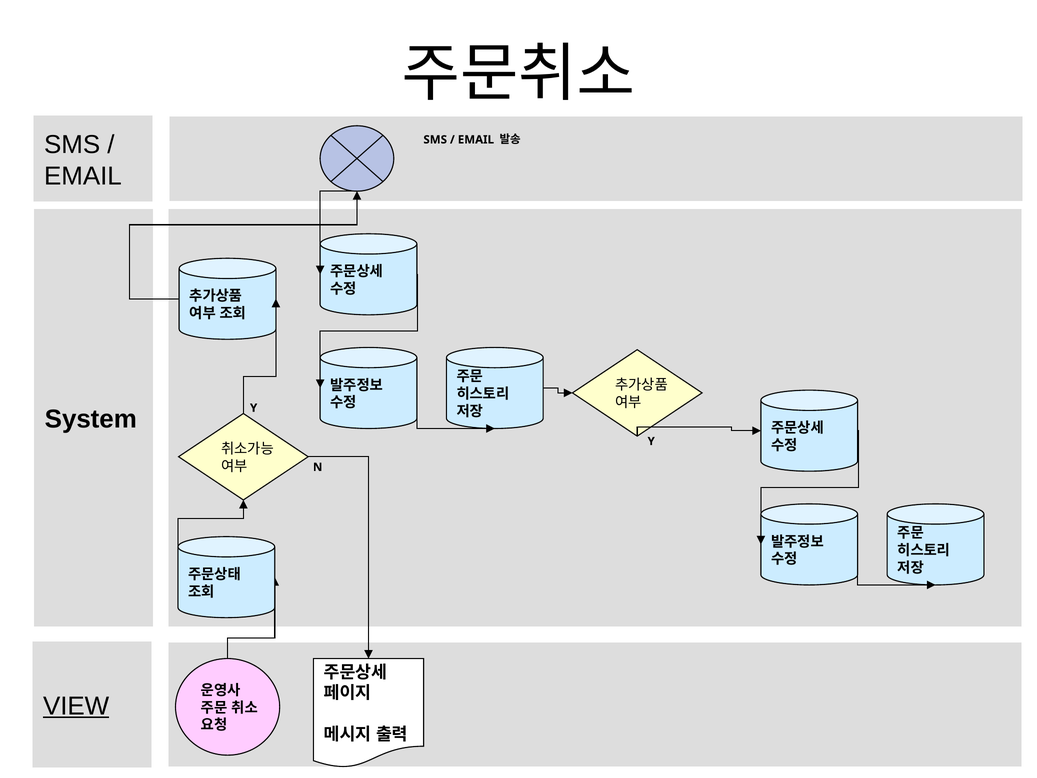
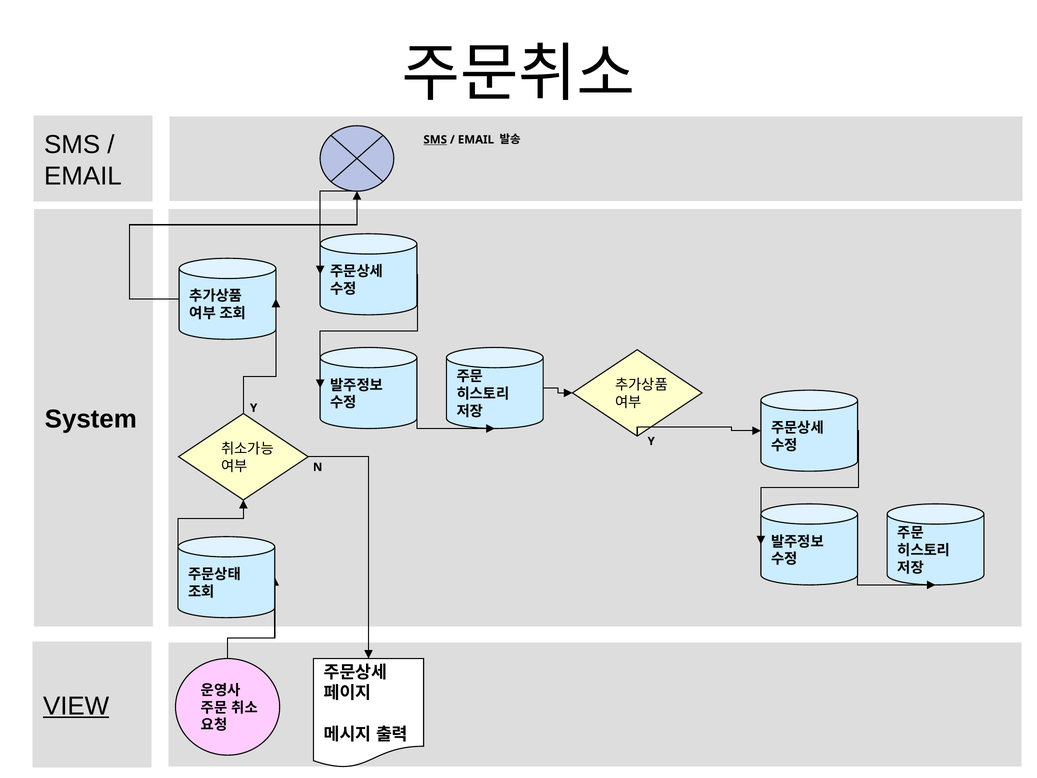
SMS at (435, 140) underline: none -> present
